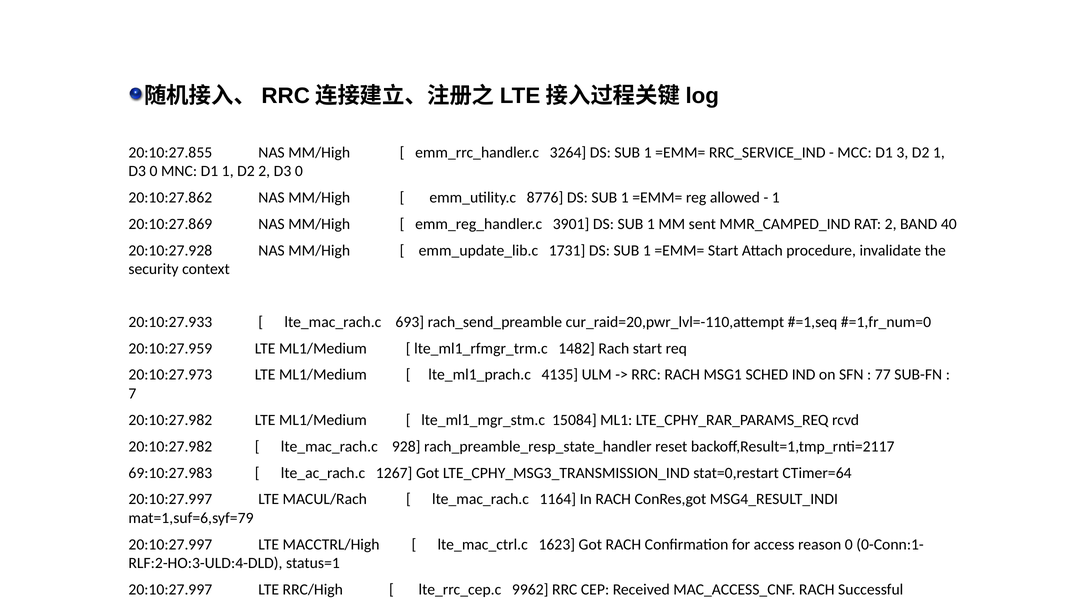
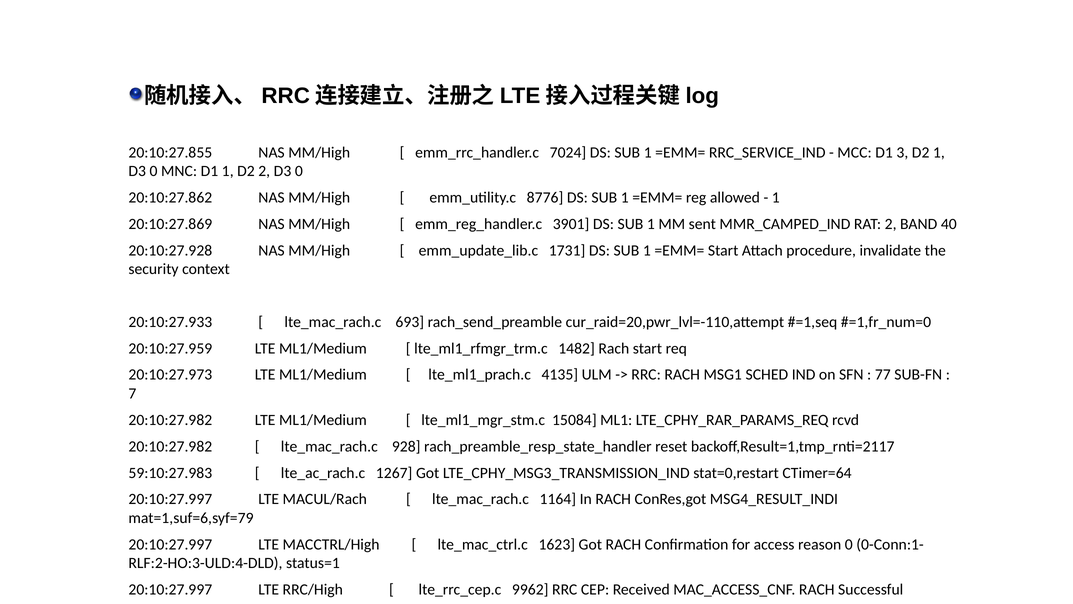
3264: 3264 -> 7024
69:10:27.983: 69:10:27.983 -> 59:10:27.983
